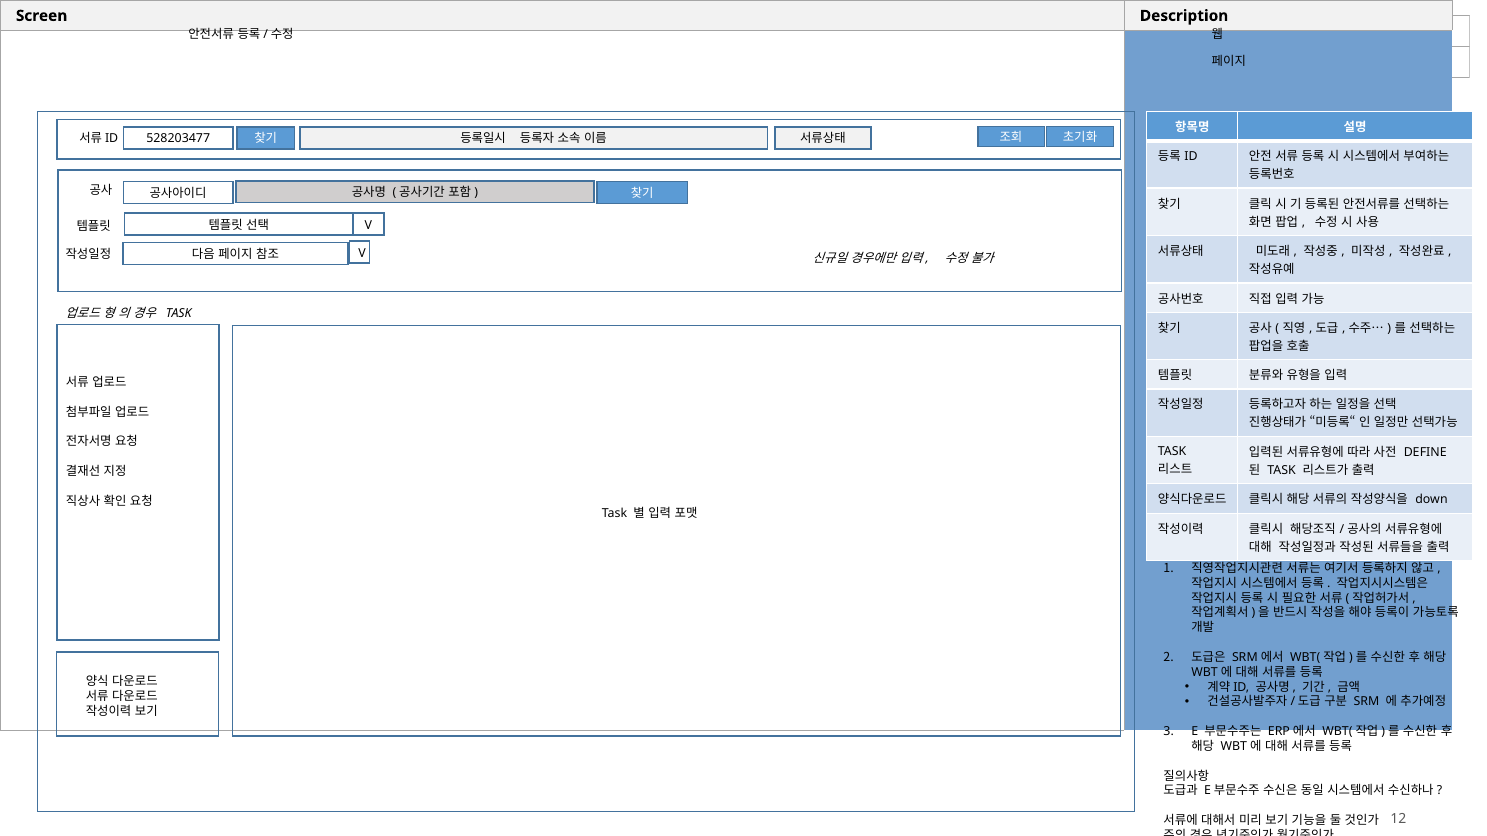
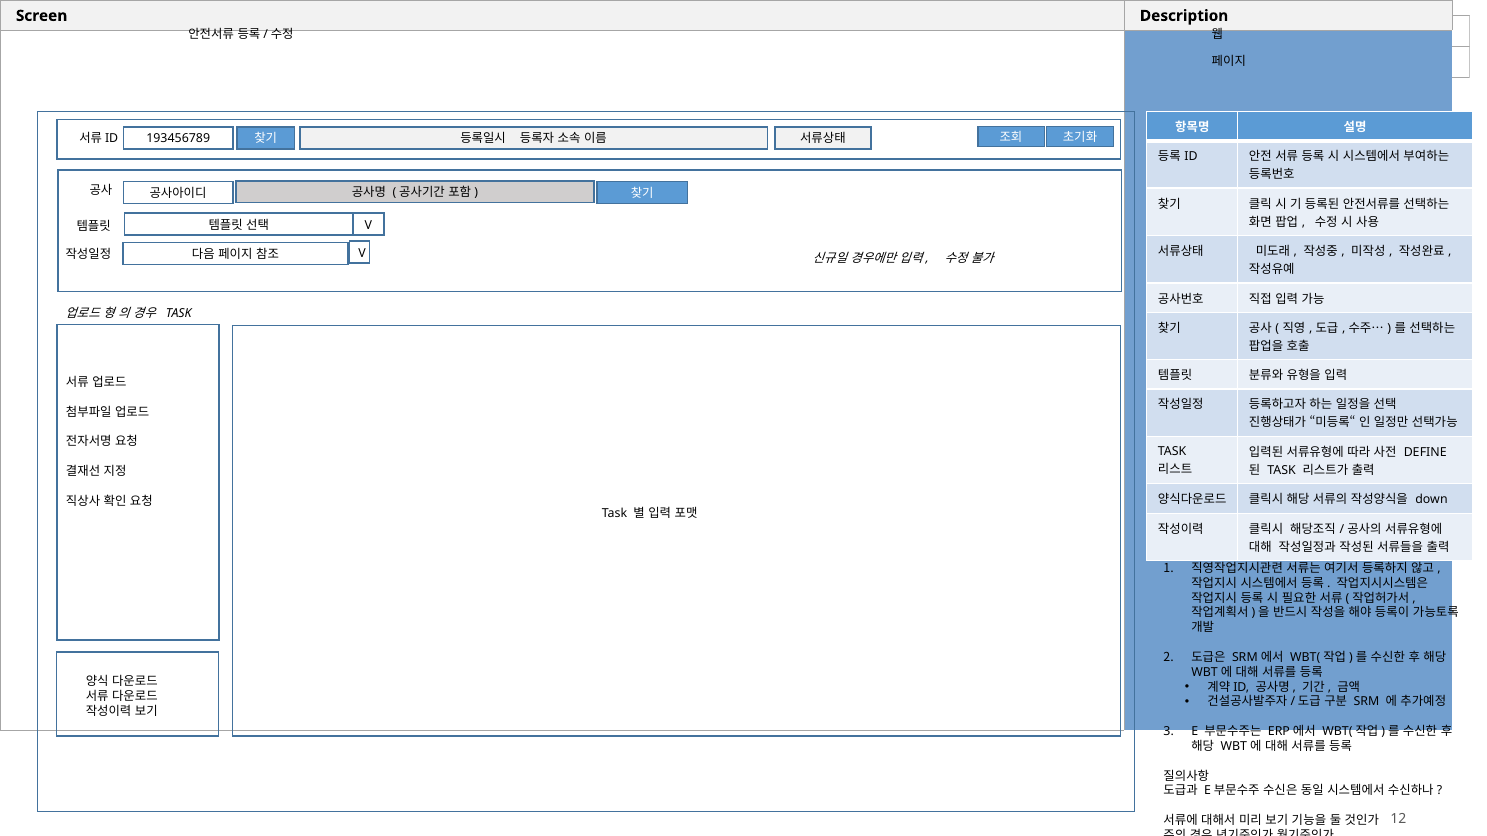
528203477: 528203477 -> 193456789
